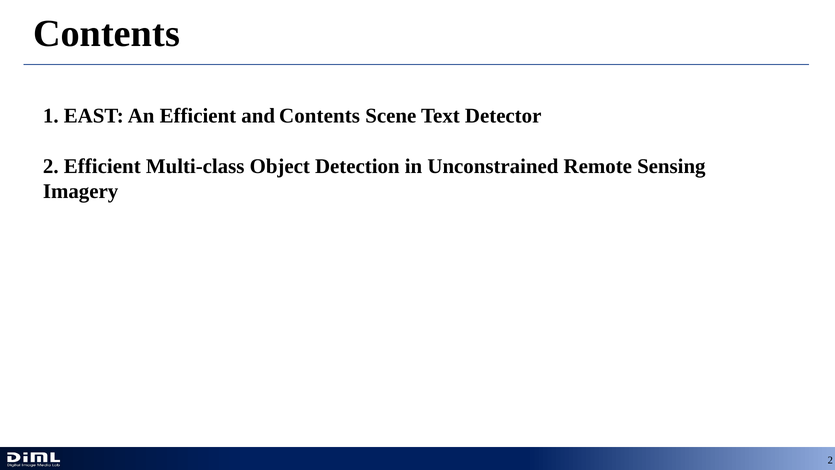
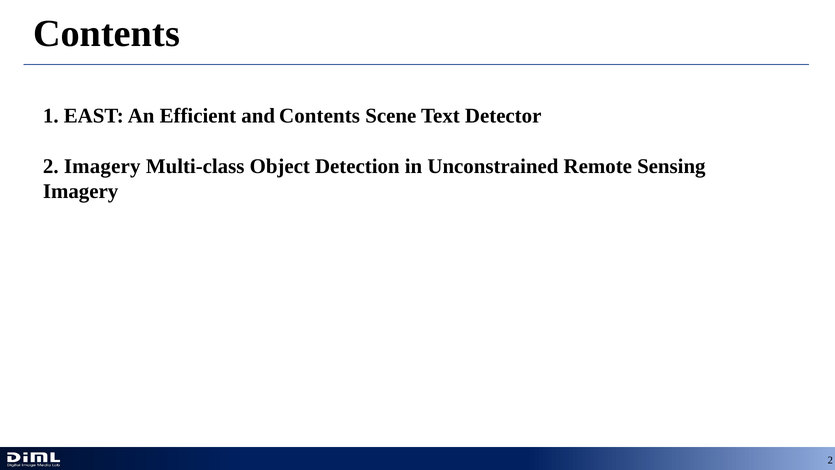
2 Efficient: Efficient -> Imagery
